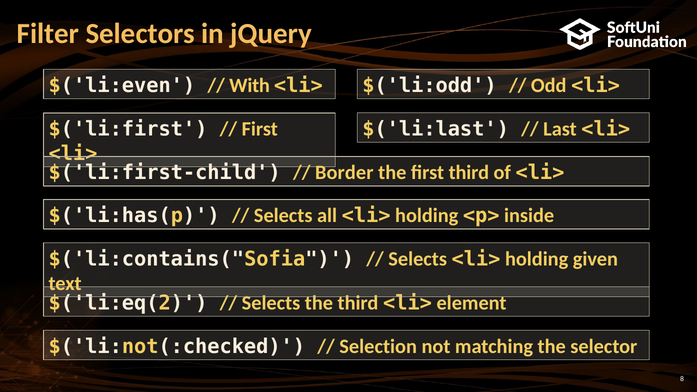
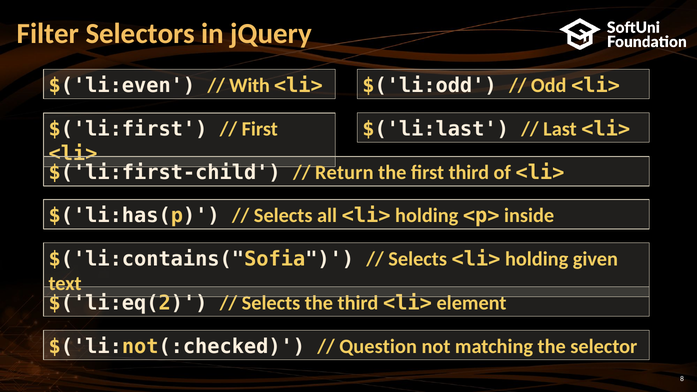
Border: Border -> Return
Selection: Selection -> Question
